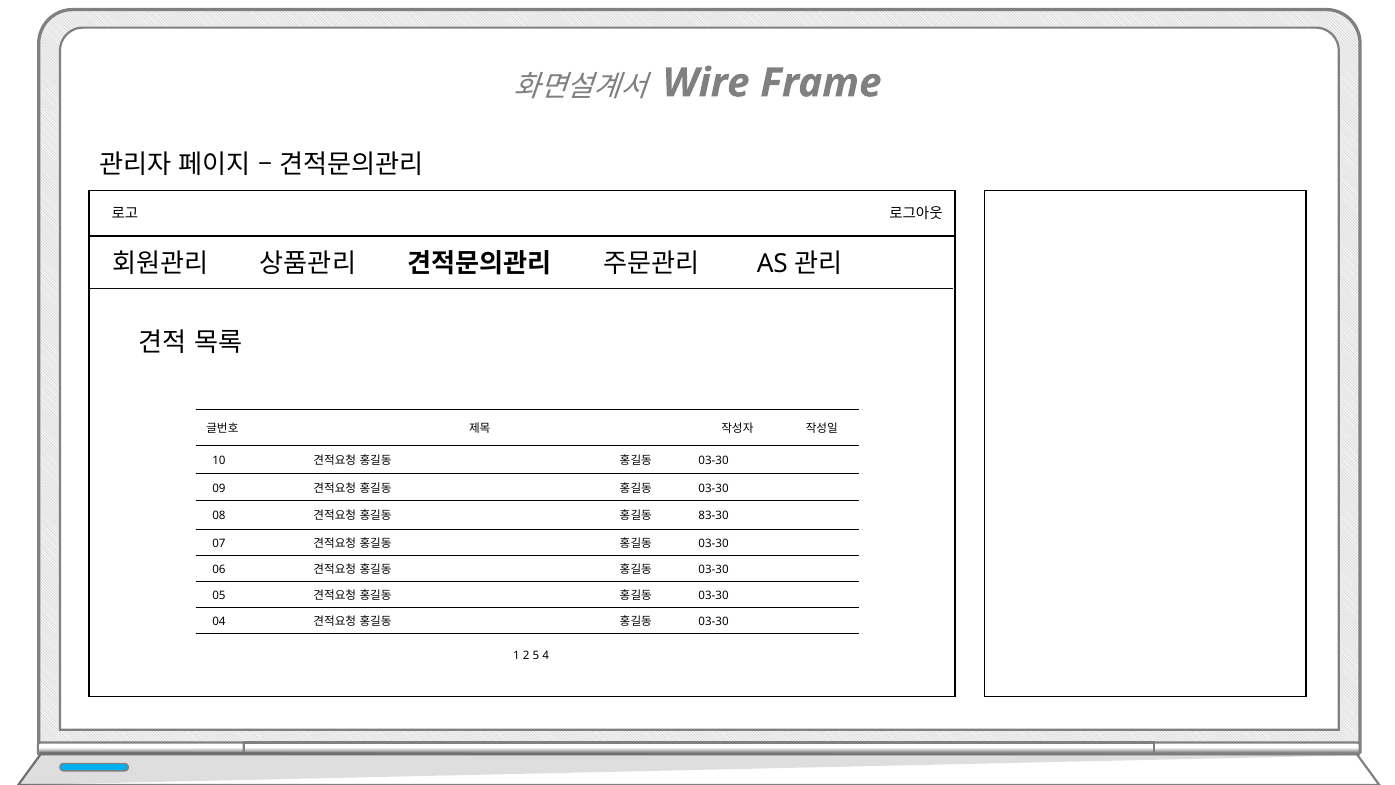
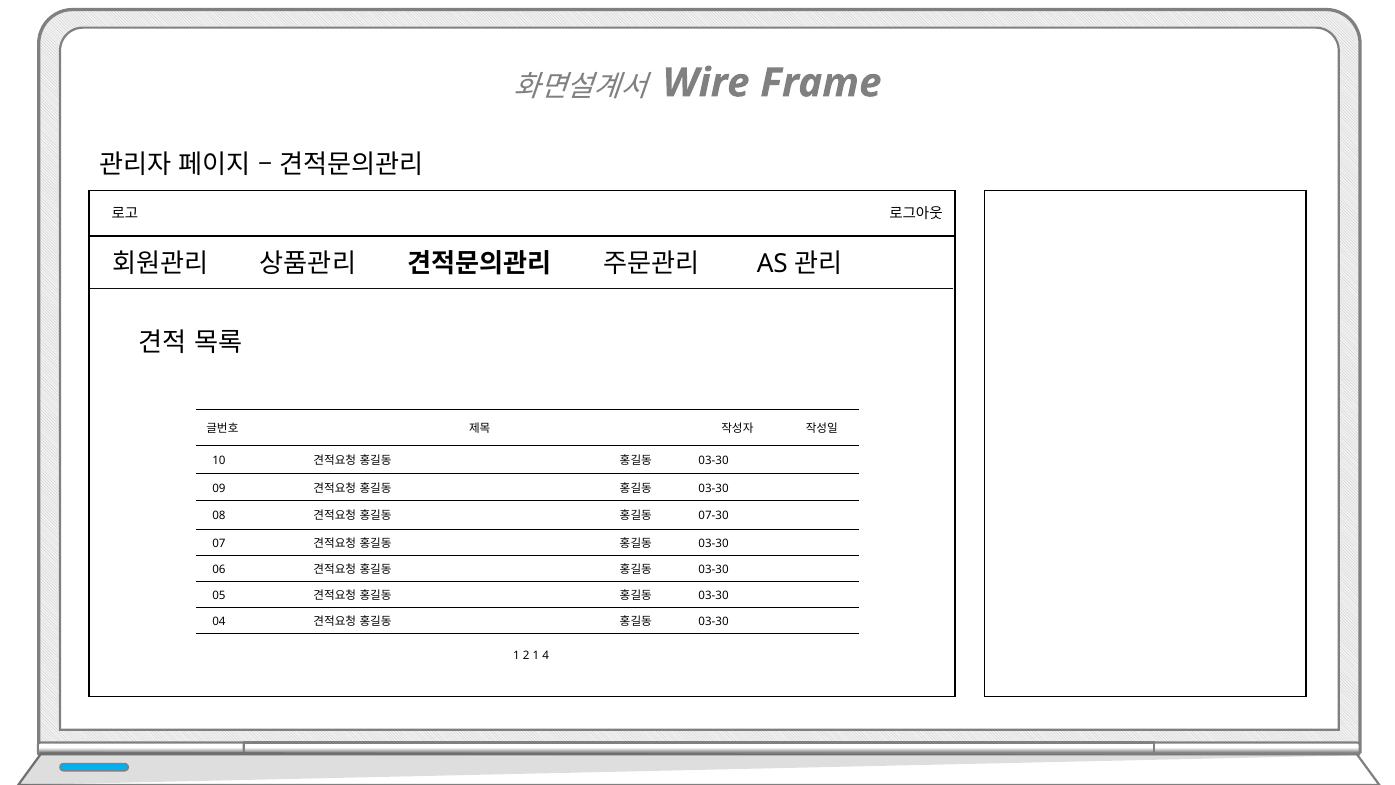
83-30: 83-30 -> 07-30
2 5: 5 -> 1
